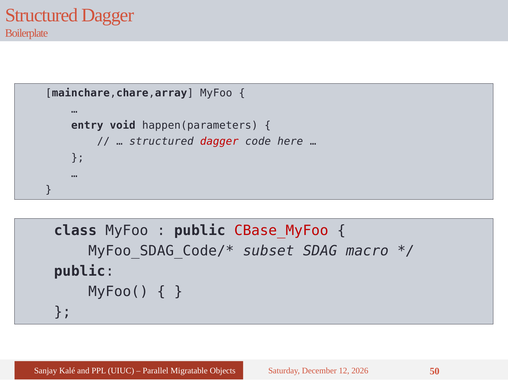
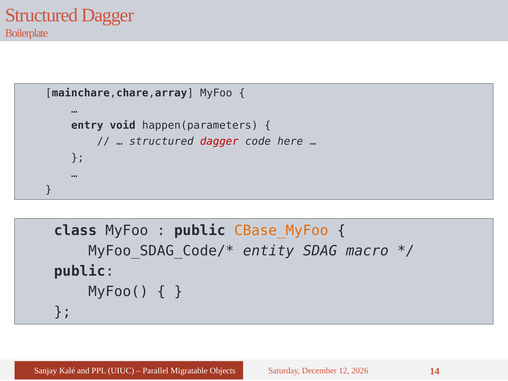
CBase_MyFoo colour: red -> orange
subset: subset -> entity
50: 50 -> 14
